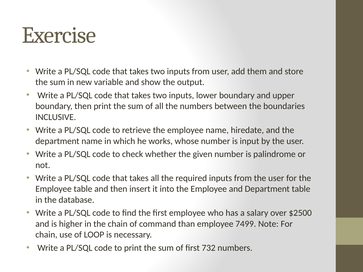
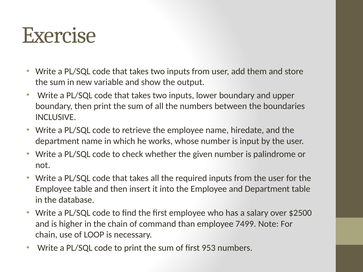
732: 732 -> 953
